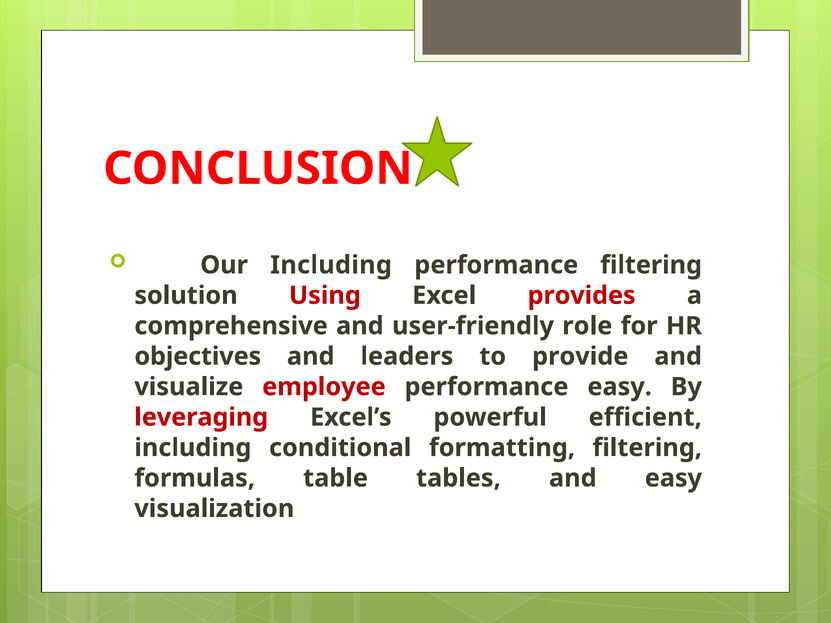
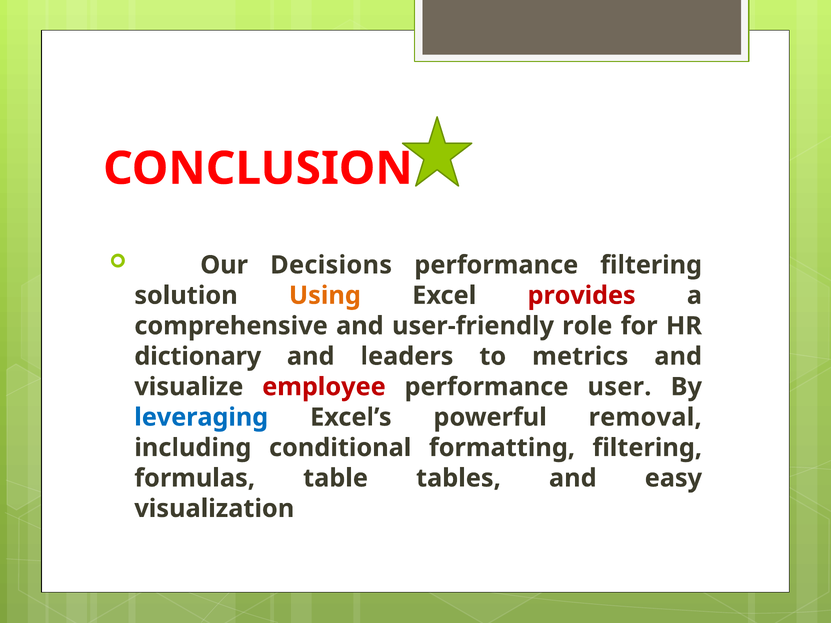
Our Including: Including -> Decisions
Using colour: red -> orange
objectives: objectives -> dictionary
provide: provide -> metrics
performance easy: easy -> user
leveraging colour: red -> blue
efficient: efficient -> removal
